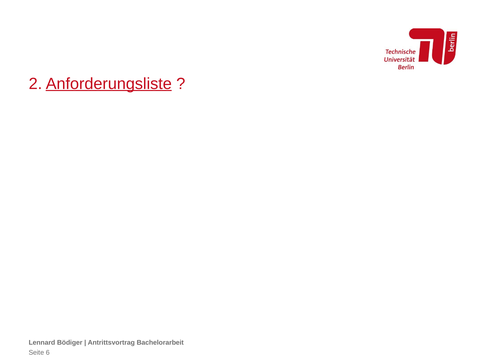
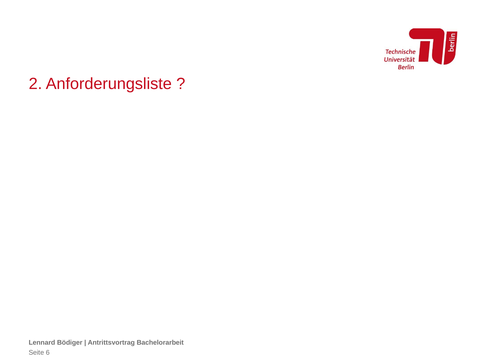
Anforderungsliste underline: present -> none
